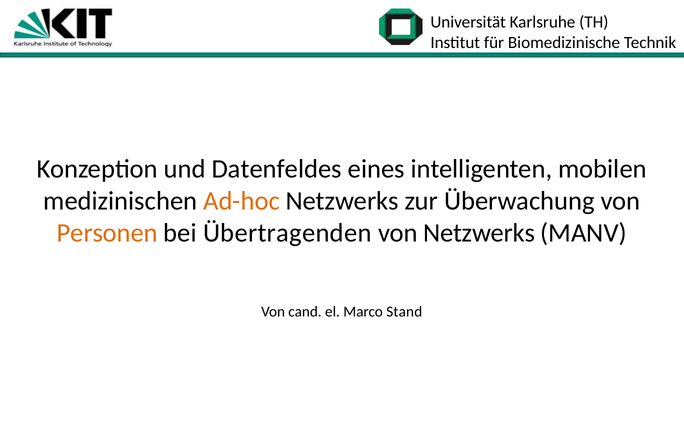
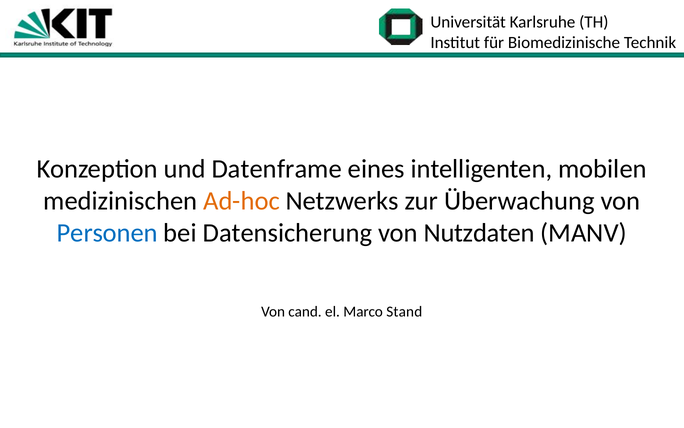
Datenfeldes: Datenfeldes -> Datenframe
Personen colour: orange -> blue
Übertragenden: Übertragenden -> Datensicherung
von Netzwerks: Netzwerks -> Nutzdaten
